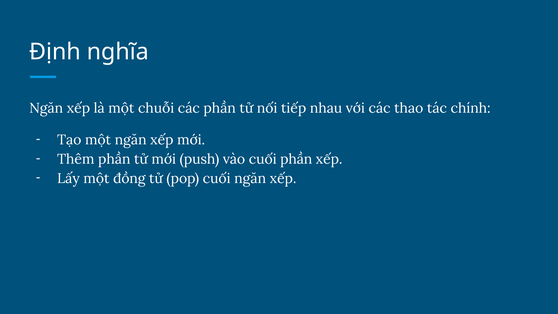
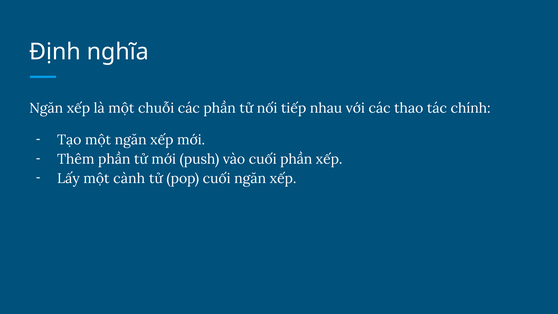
đồng: đồng -> cành
